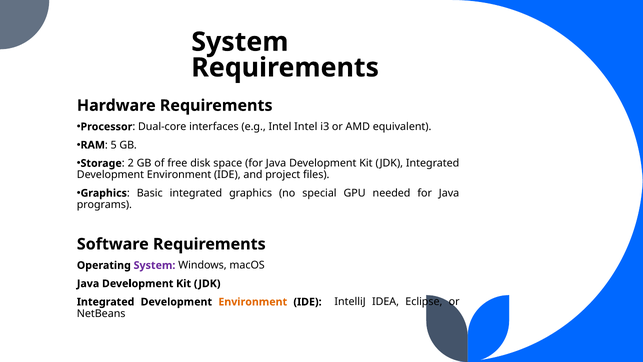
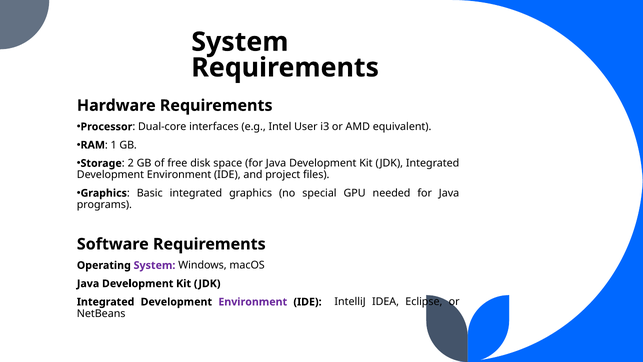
Intel Intel: Intel -> User
5: 5 -> 1
Environment at (253, 302) colour: orange -> purple
